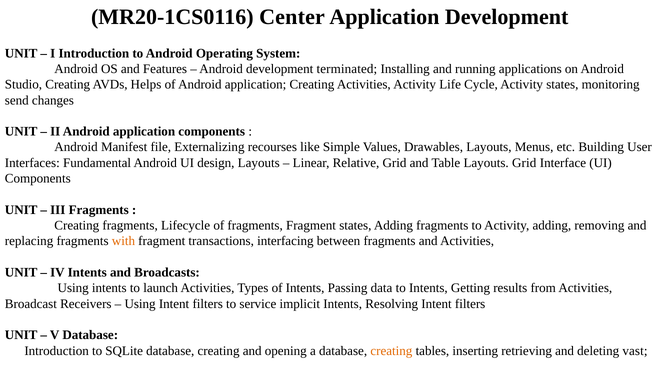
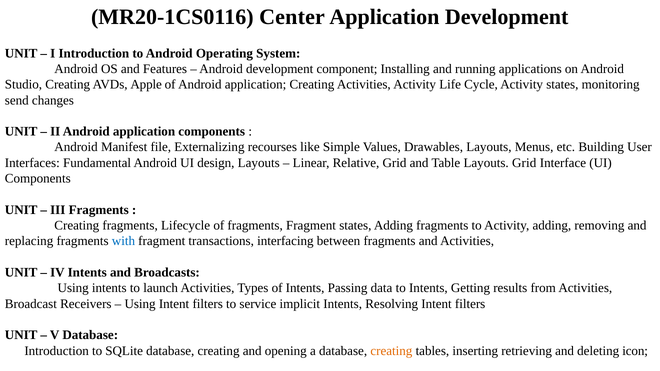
terminated: terminated -> component
Helps: Helps -> Apple
with colour: orange -> blue
vast: vast -> icon
